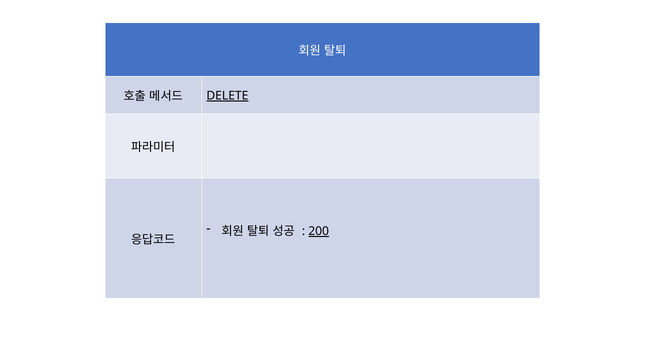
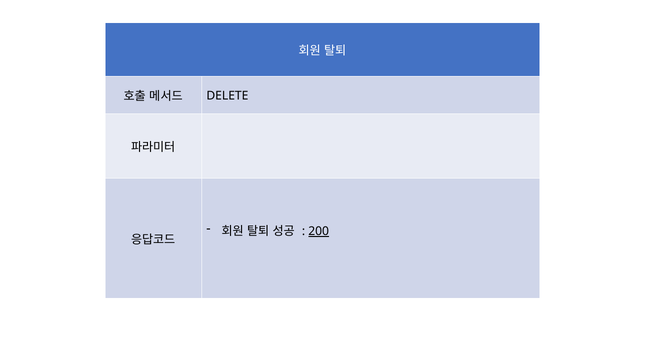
DELETE underline: present -> none
